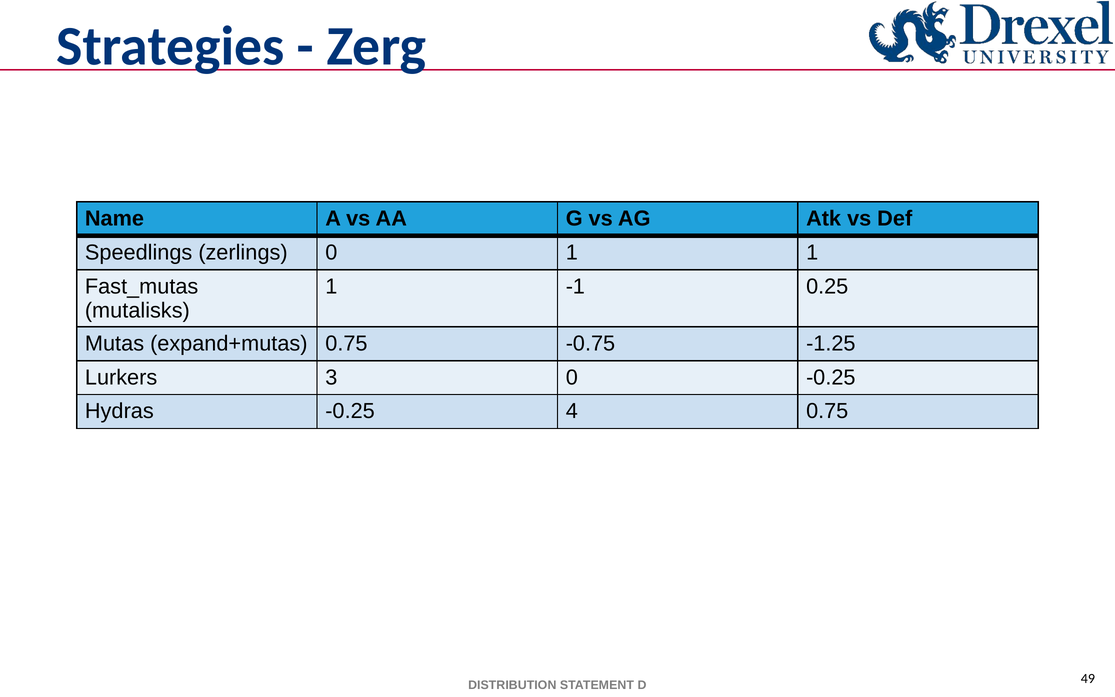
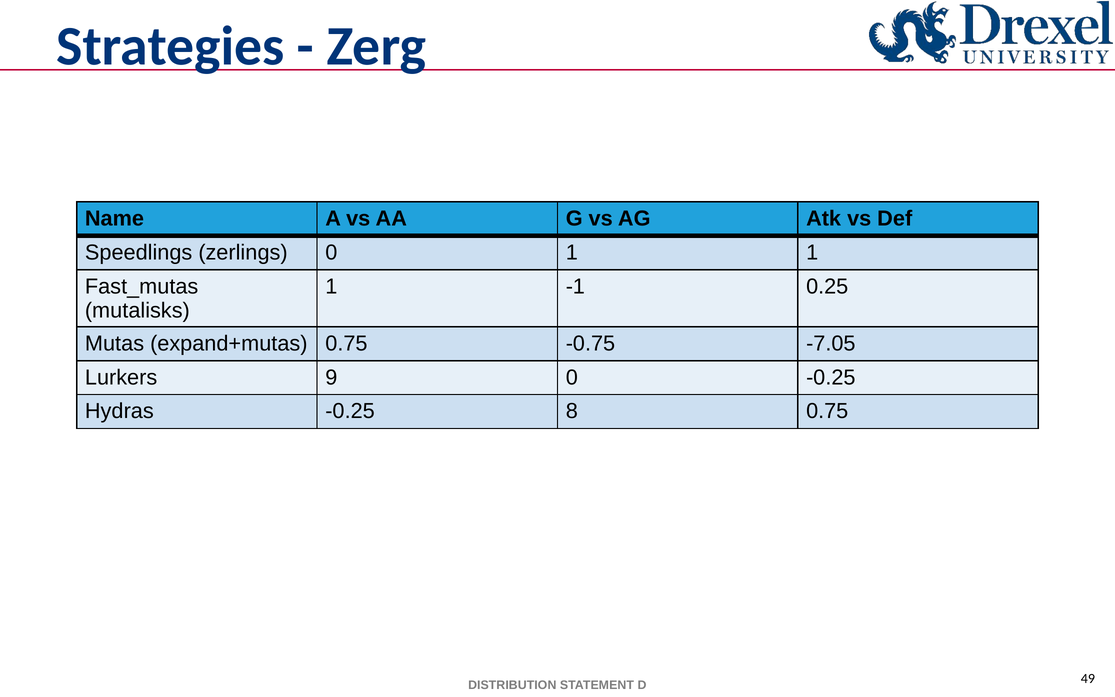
-1.25: -1.25 -> -7.05
3: 3 -> 9
4: 4 -> 8
